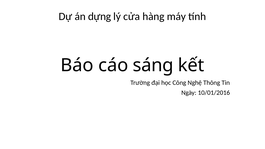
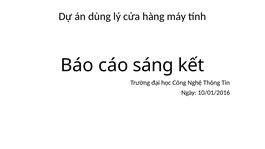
dựng: dựng -> dùng
